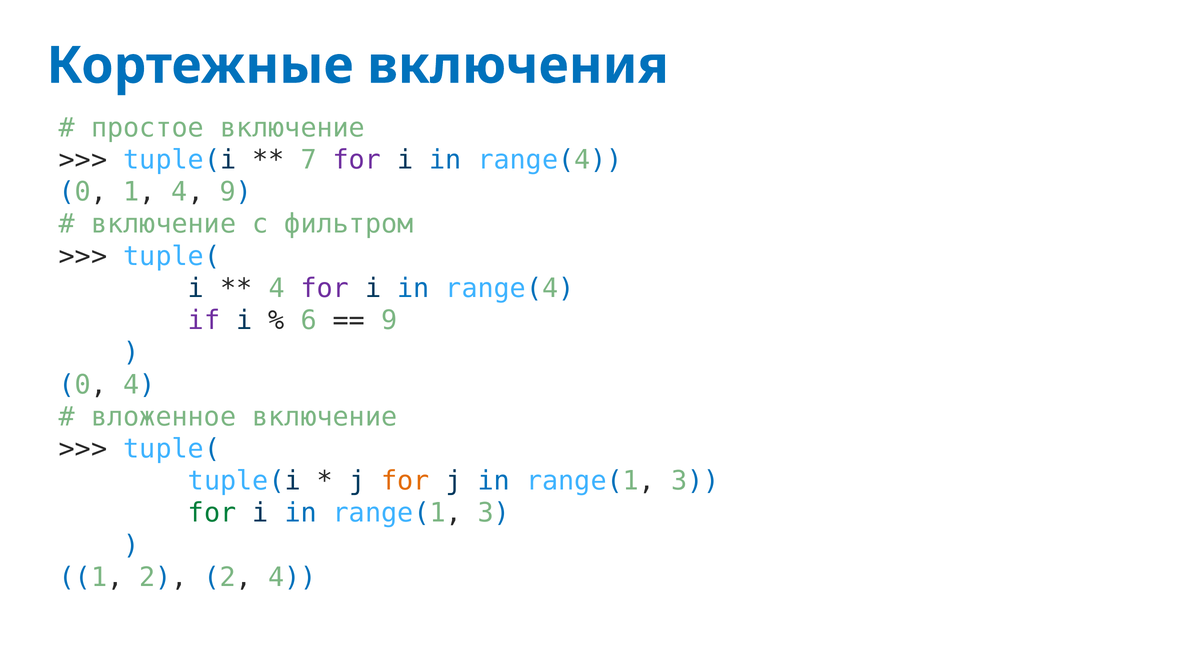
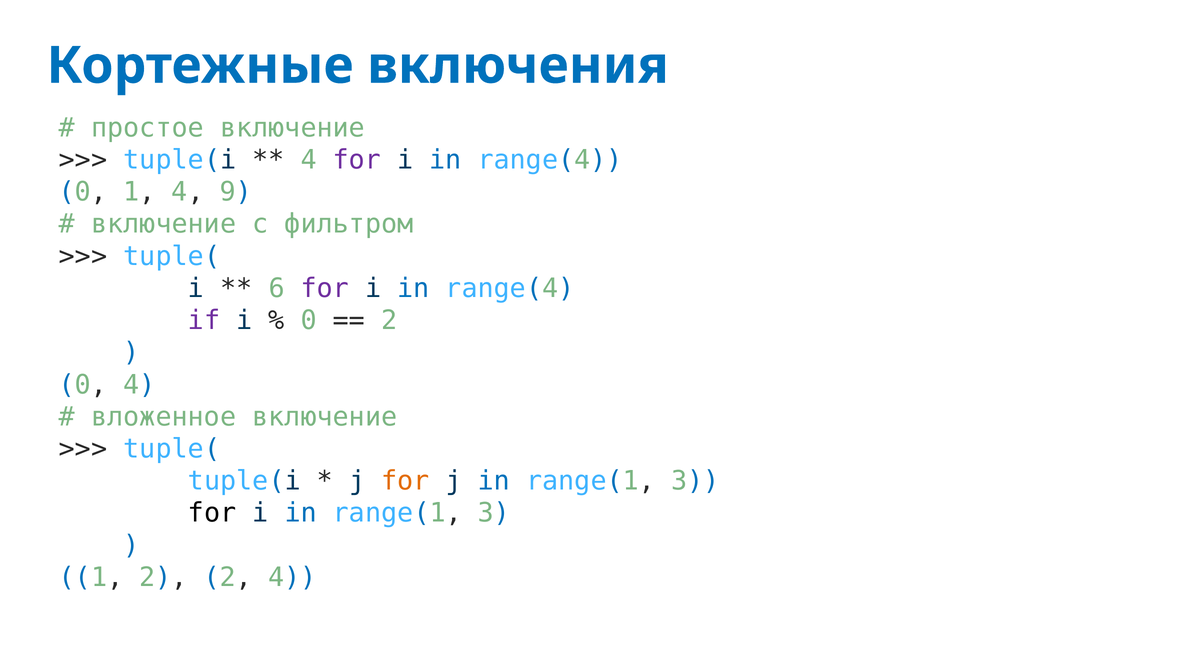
7 at (309, 160): 7 -> 4
4 at (277, 289): 4 -> 6
6 at (309, 321): 6 -> 0
9 at (389, 321): 9 -> 2
for at (212, 513) colour: green -> black
